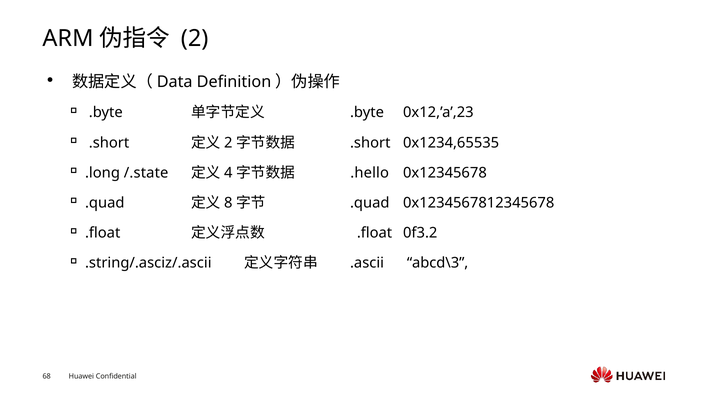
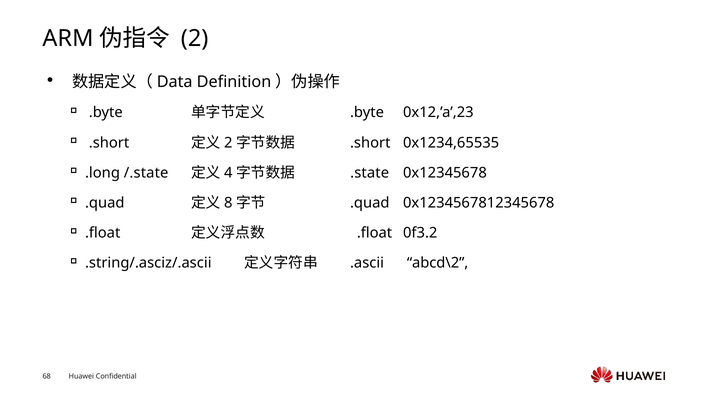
.hello: .hello -> .state
abcd\3: abcd\3 -> abcd\2
